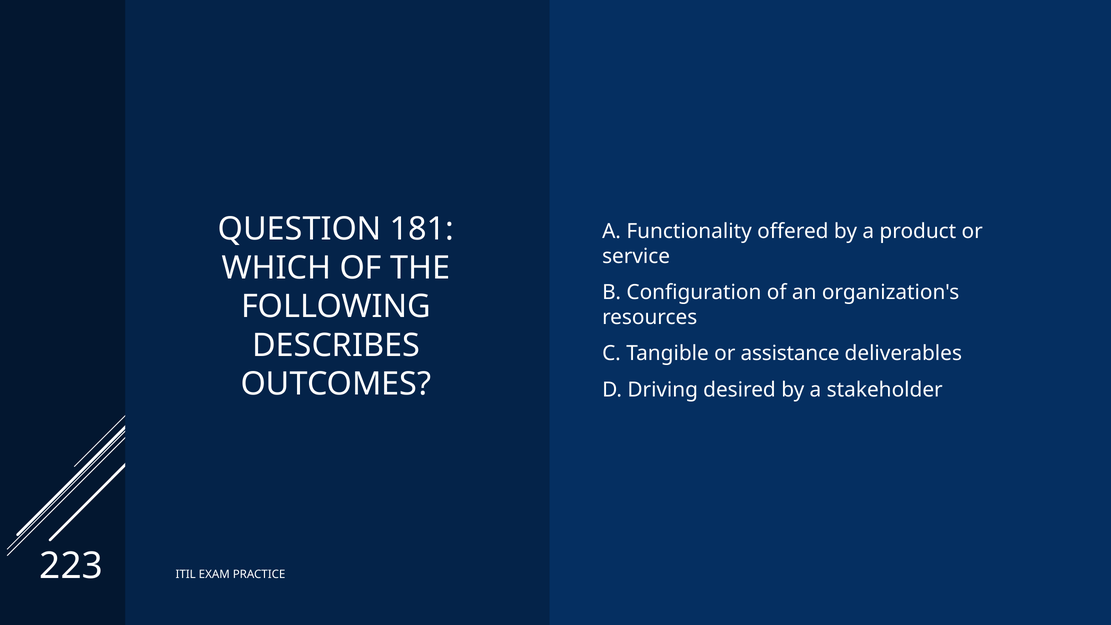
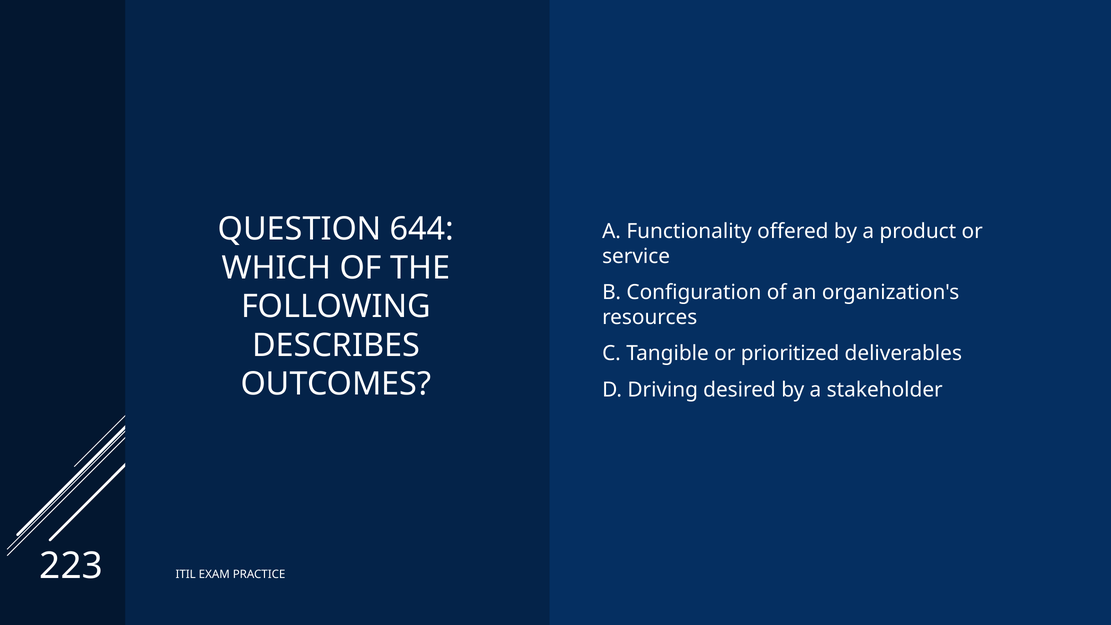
181: 181 -> 644
assistance: assistance -> prioritized
